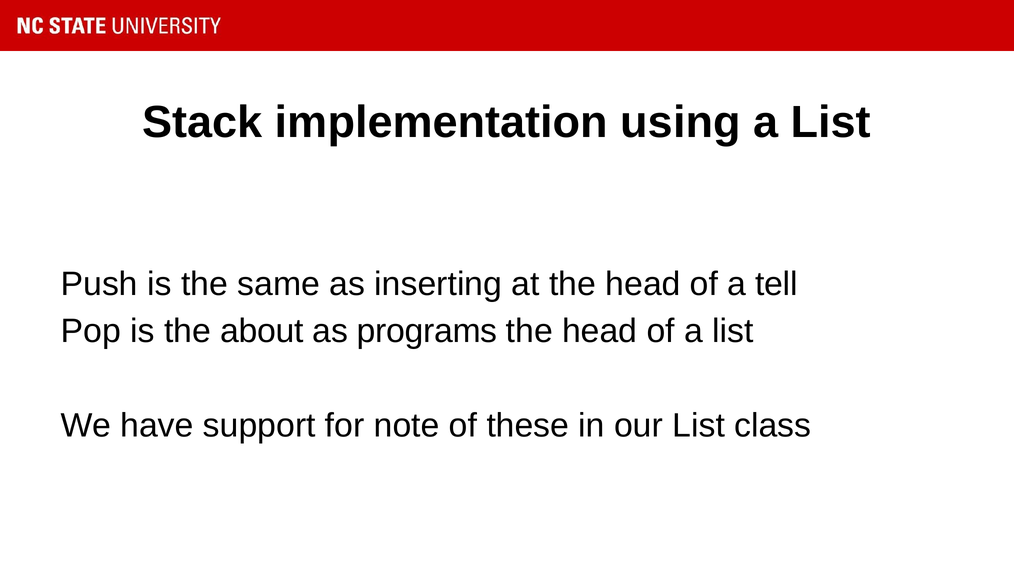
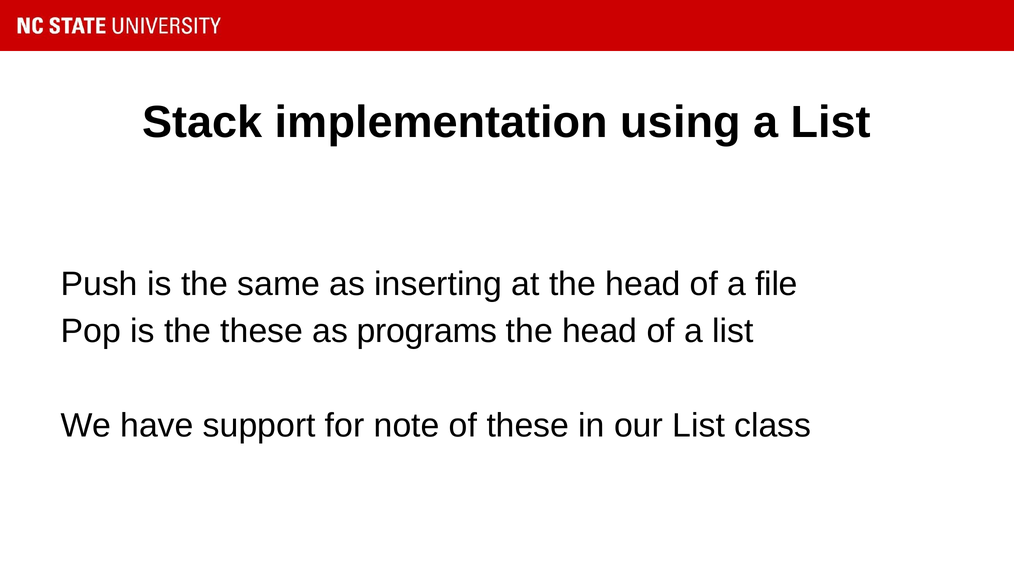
tell: tell -> file
the about: about -> these
